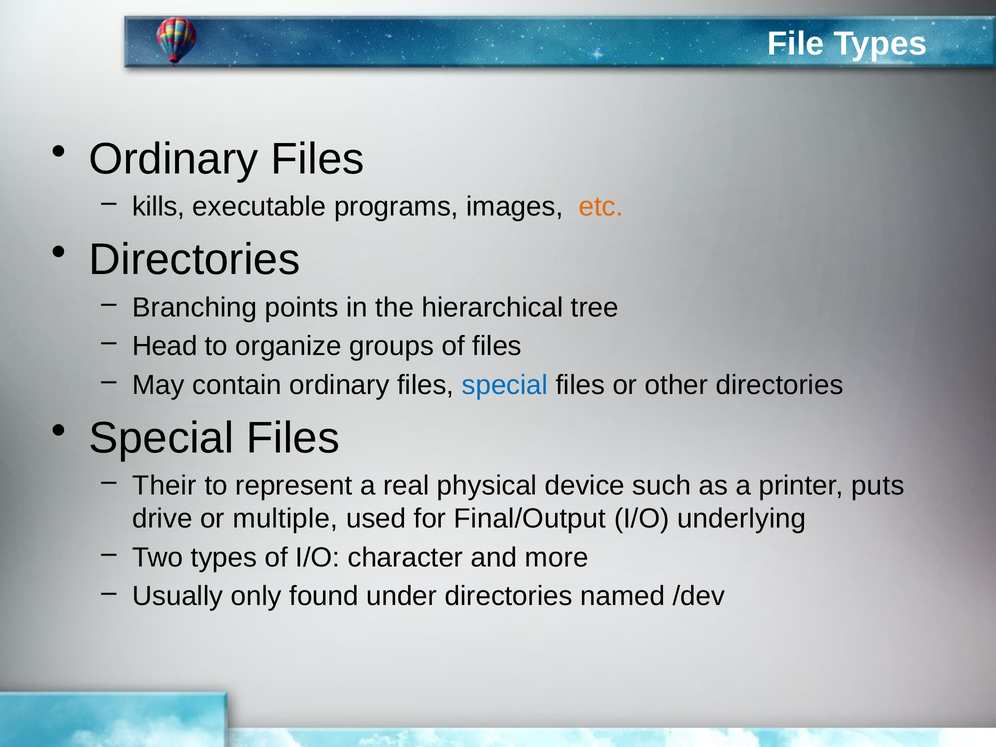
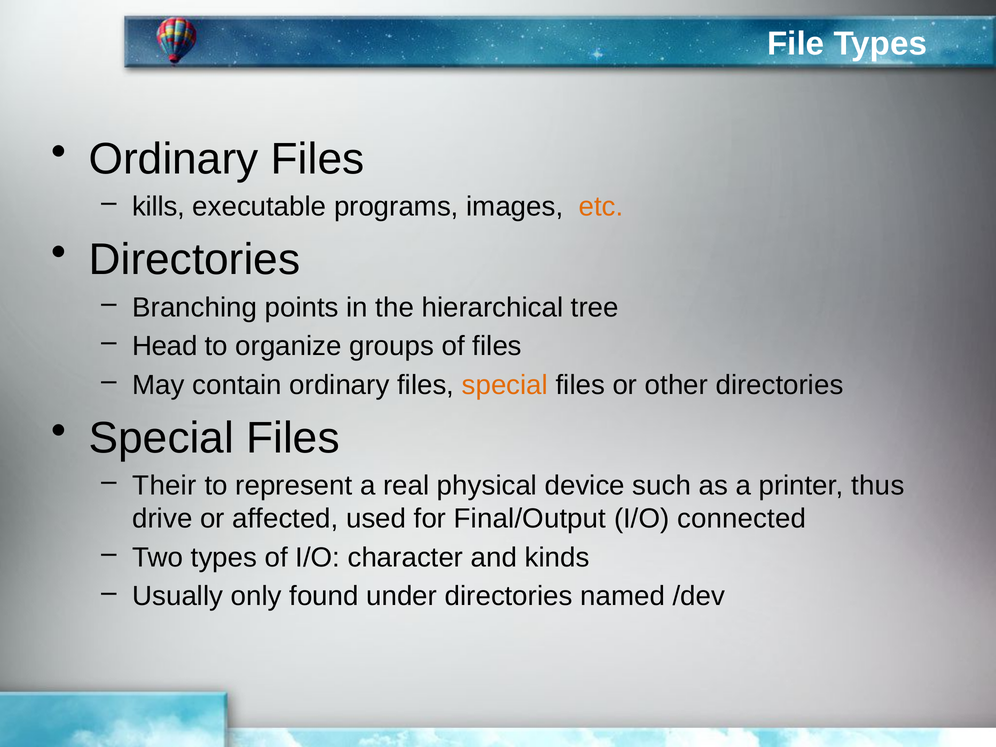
special at (505, 385) colour: blue -> orange
puts: puts -> thus
multiple: multiple -> affected
underlying: underlying -> connected
more: more -> kinds
